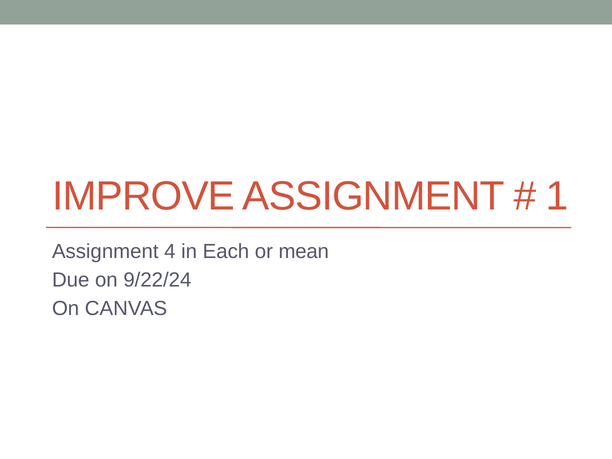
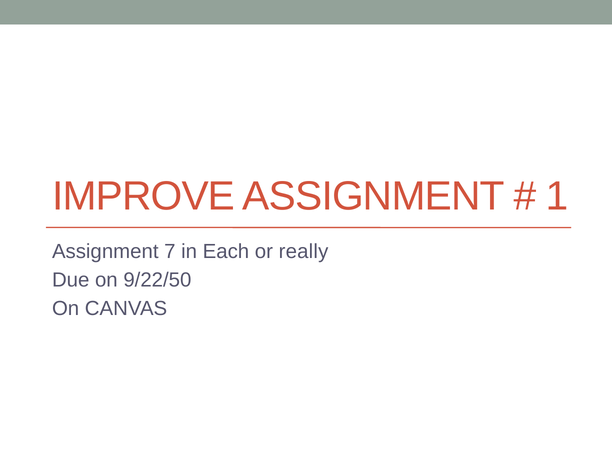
4: 4 -> 7
mean: mean -> really
9/22/24: 9/22/24 -> 9/22/50
